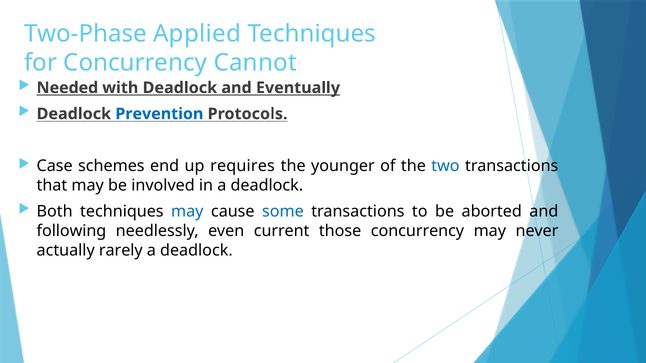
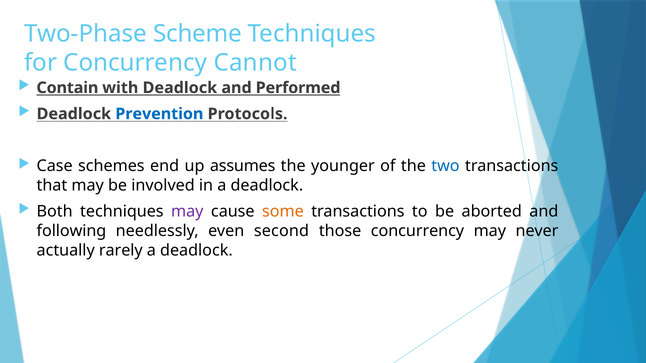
Applied: Applied -> Scheme
Needed: Needed -> Contain
Eventually: Eventually -> Performed
requires: requires -> assumes
may at (187, 212) colour: blue -> purple
some colour: blue -> orange
current: current -> second
